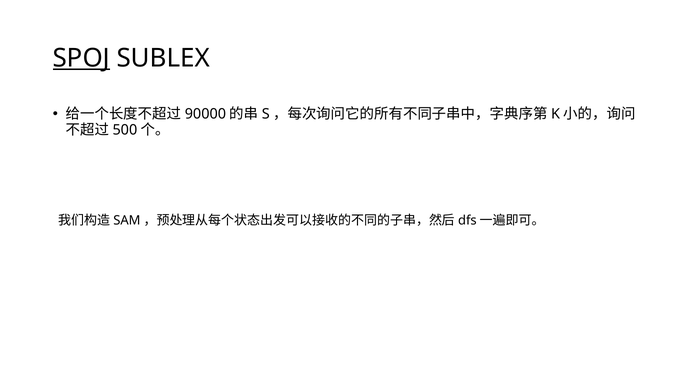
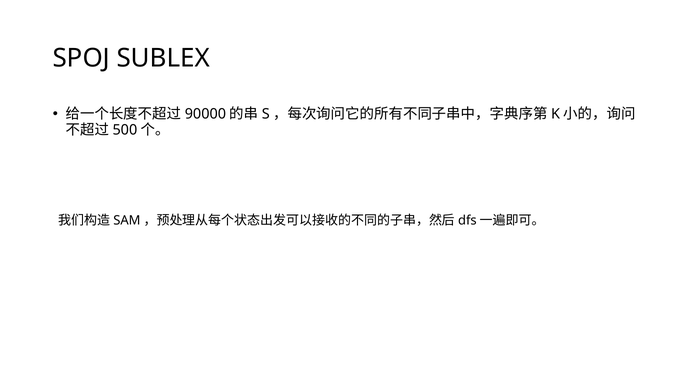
SPOJ underline: present -> none
